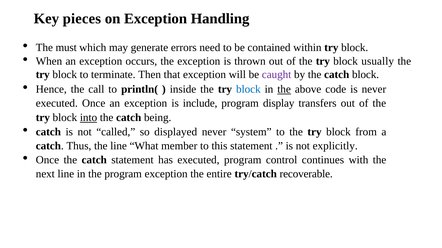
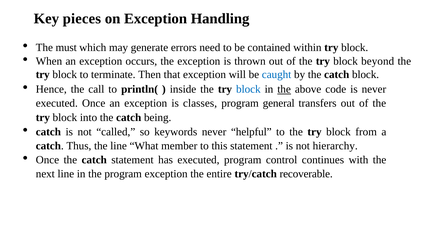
usually: usually -> beyond
caught colour: purple -> blue
include: include -> classes
display: display -> general
into underline: present -> none
displayed: displayed -> keywords
system: system -> helpful
explicitly: explicitly -> hierarchy
